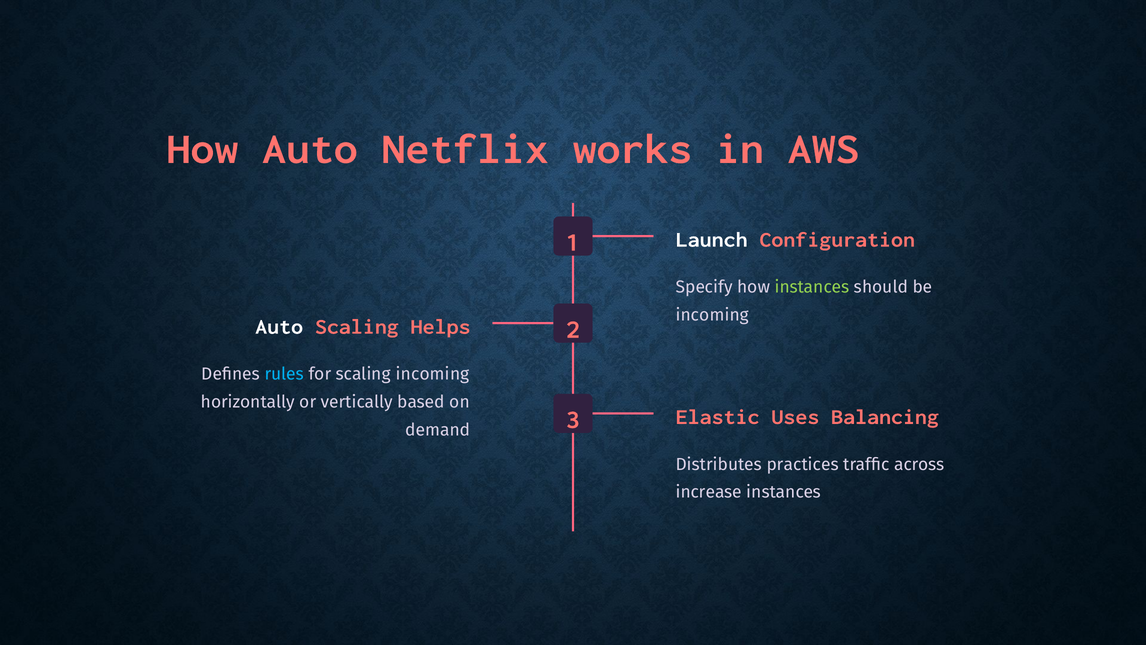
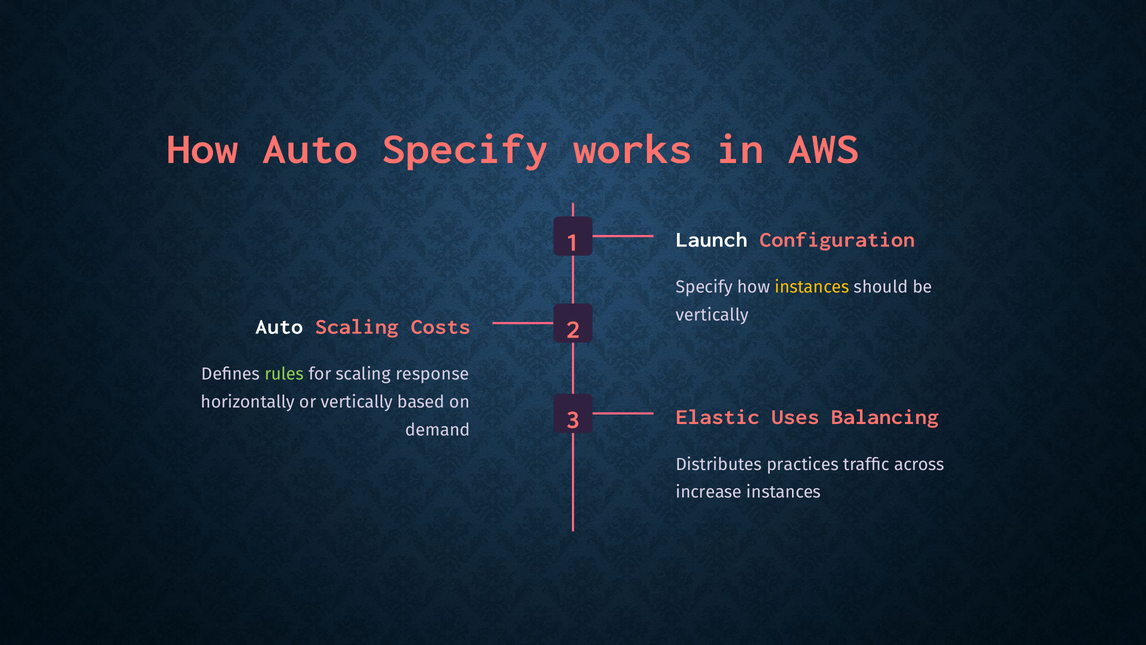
Auto Netflix: Netflix -> Specify
instances at (812, 287) colour: light green -> yellow
incoming at (712, 315): incoming -> vertically
Helps: Helps -> Costs
rules colour: light blue -> light green
scaling incoming: incoming -> response
